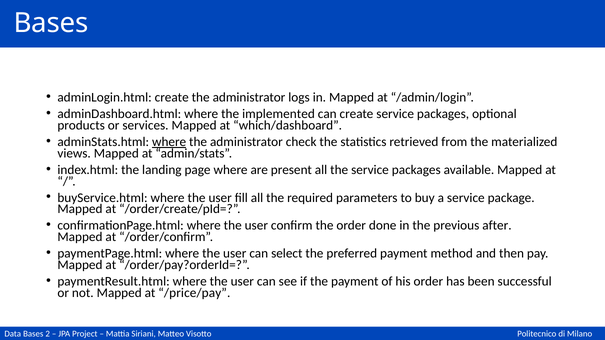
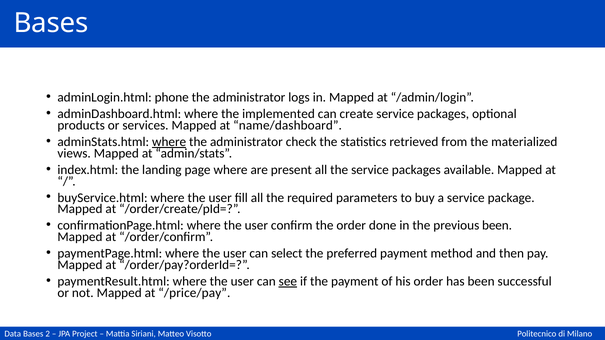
adminLogin.html create: create -> phone
which/dashboard: which/dashboard -> name/dashboard
previous after: after -> been
see underline: none -> present
